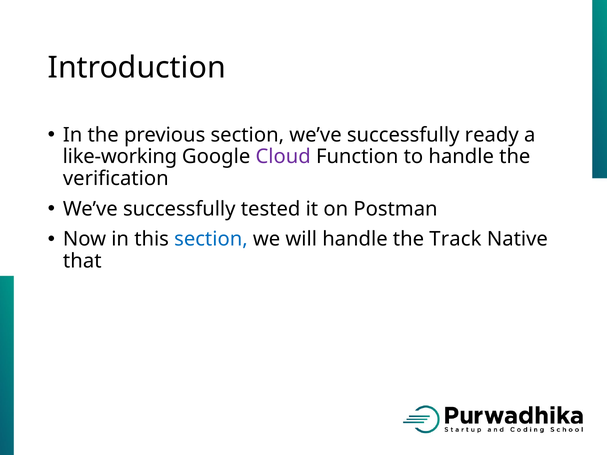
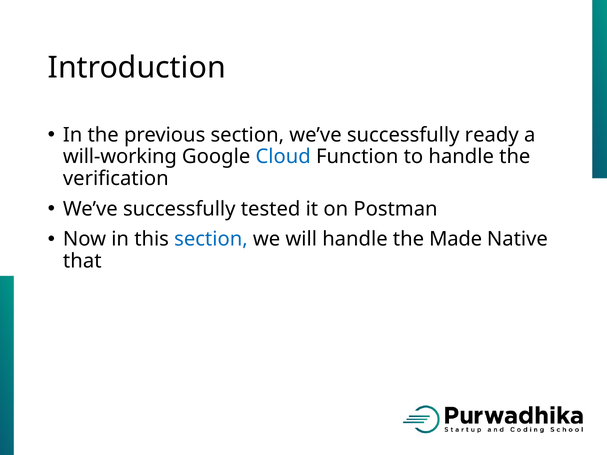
like-working: like-working -> will-working
Cloud colour: purple -> blue
Track: Track -> Made
